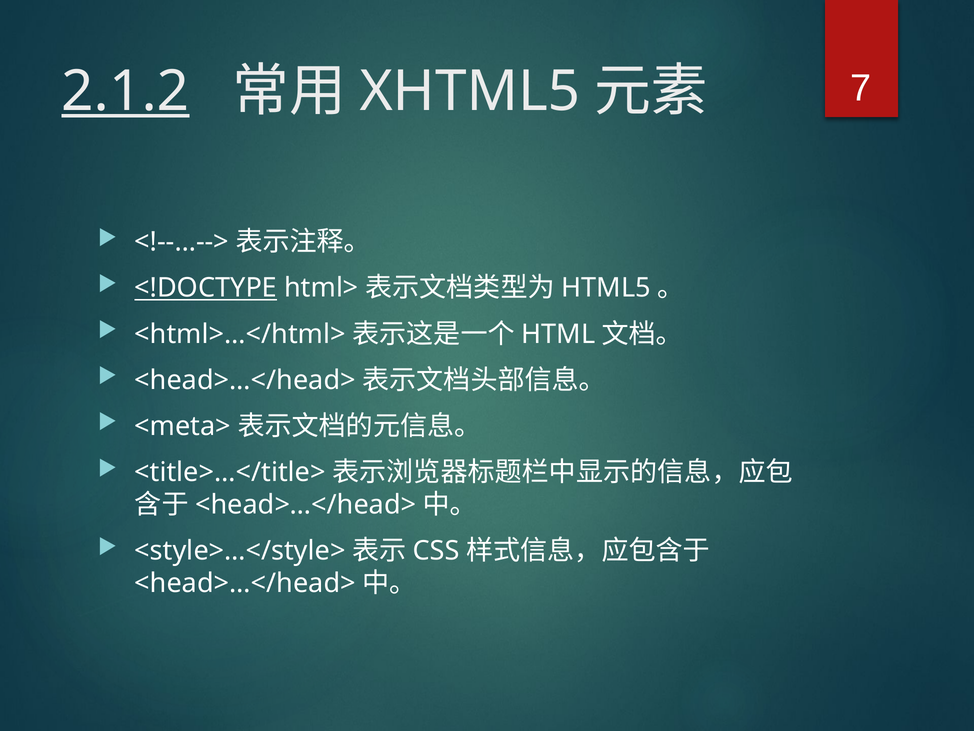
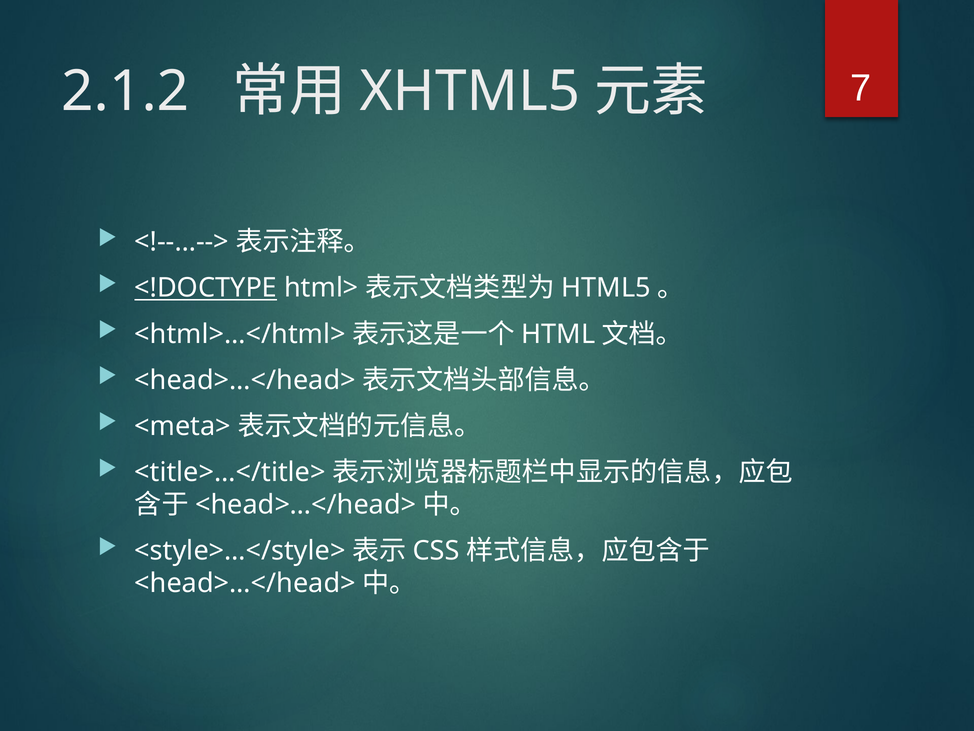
2.1.2 underline: present -> none
